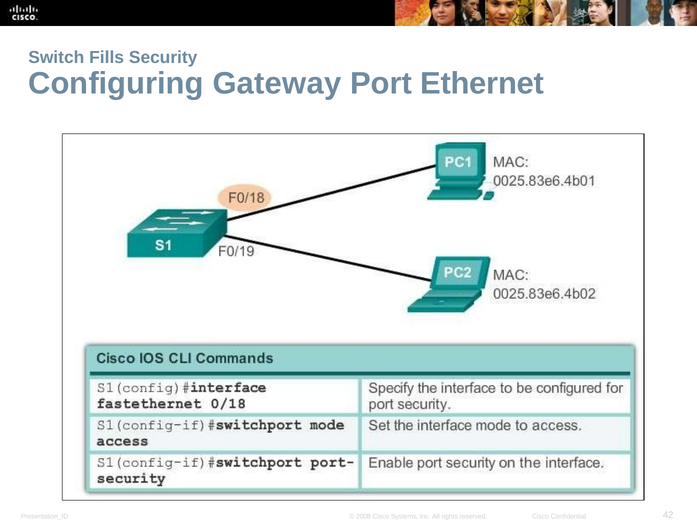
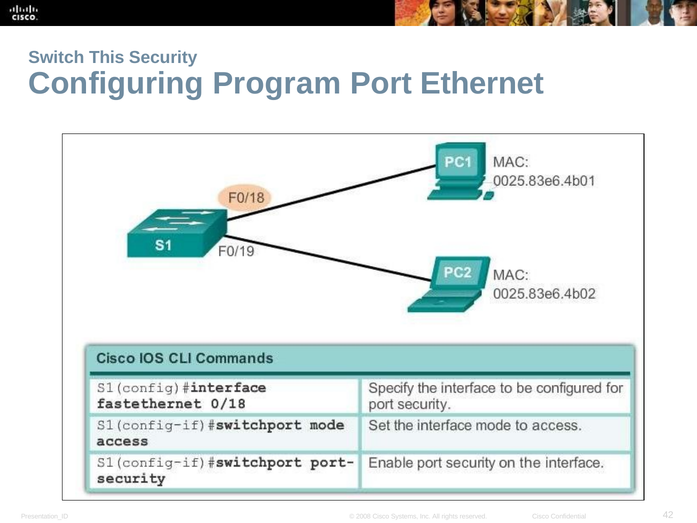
Fills: Fills -> This
Gateway: Gateway -> Program
